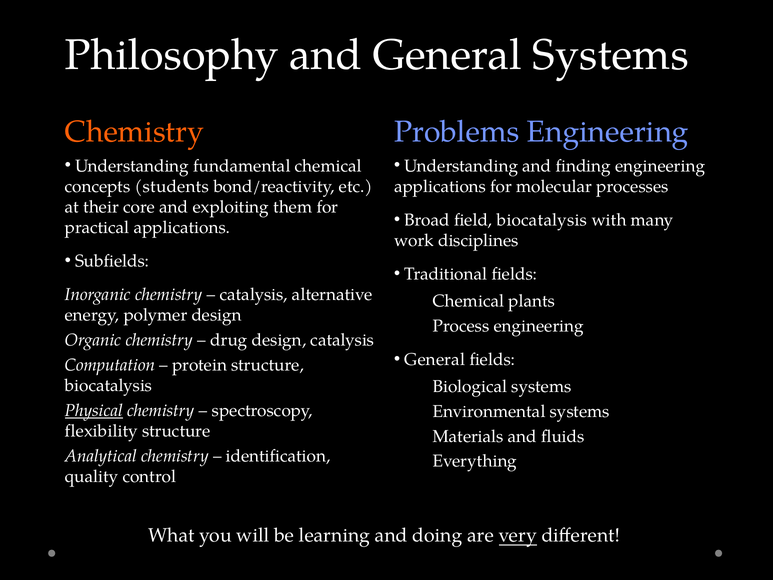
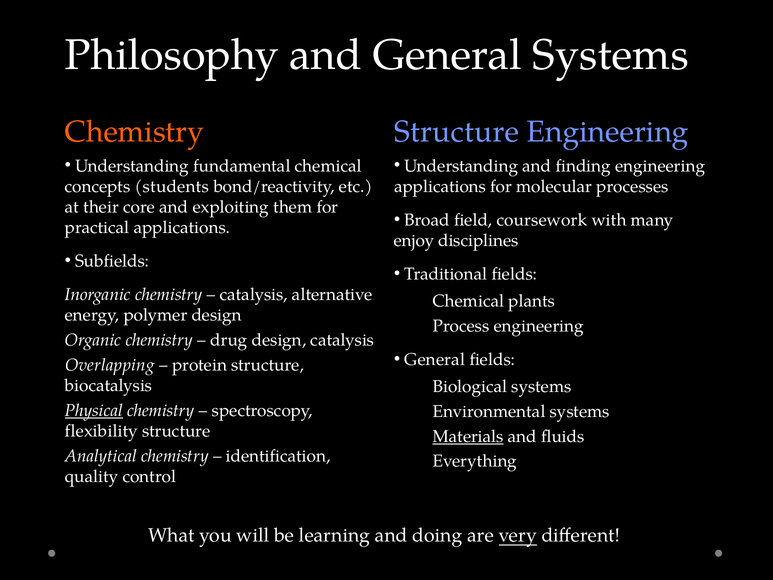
Problems at (457, 132): Problems -> Structure
field biocatalysis: biocatalysis -> coursework
work: work -> enjoy
Computation: Computation -> Overlapping
Materials underline: none -> present
